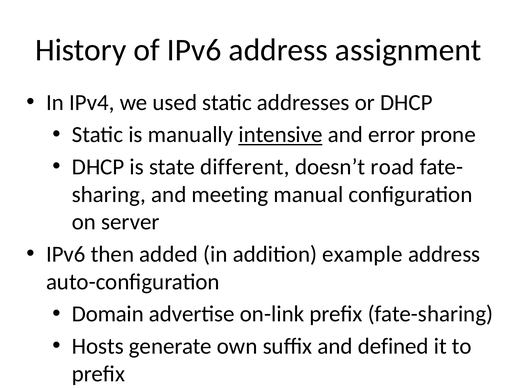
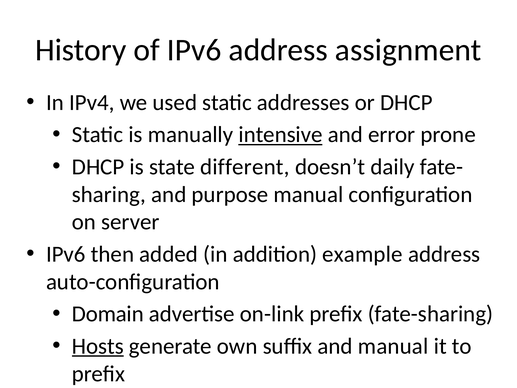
road: road -> daily
meeting: meeting -> purpose
Hosts underline: none -> present
and defined: defined -> manual
